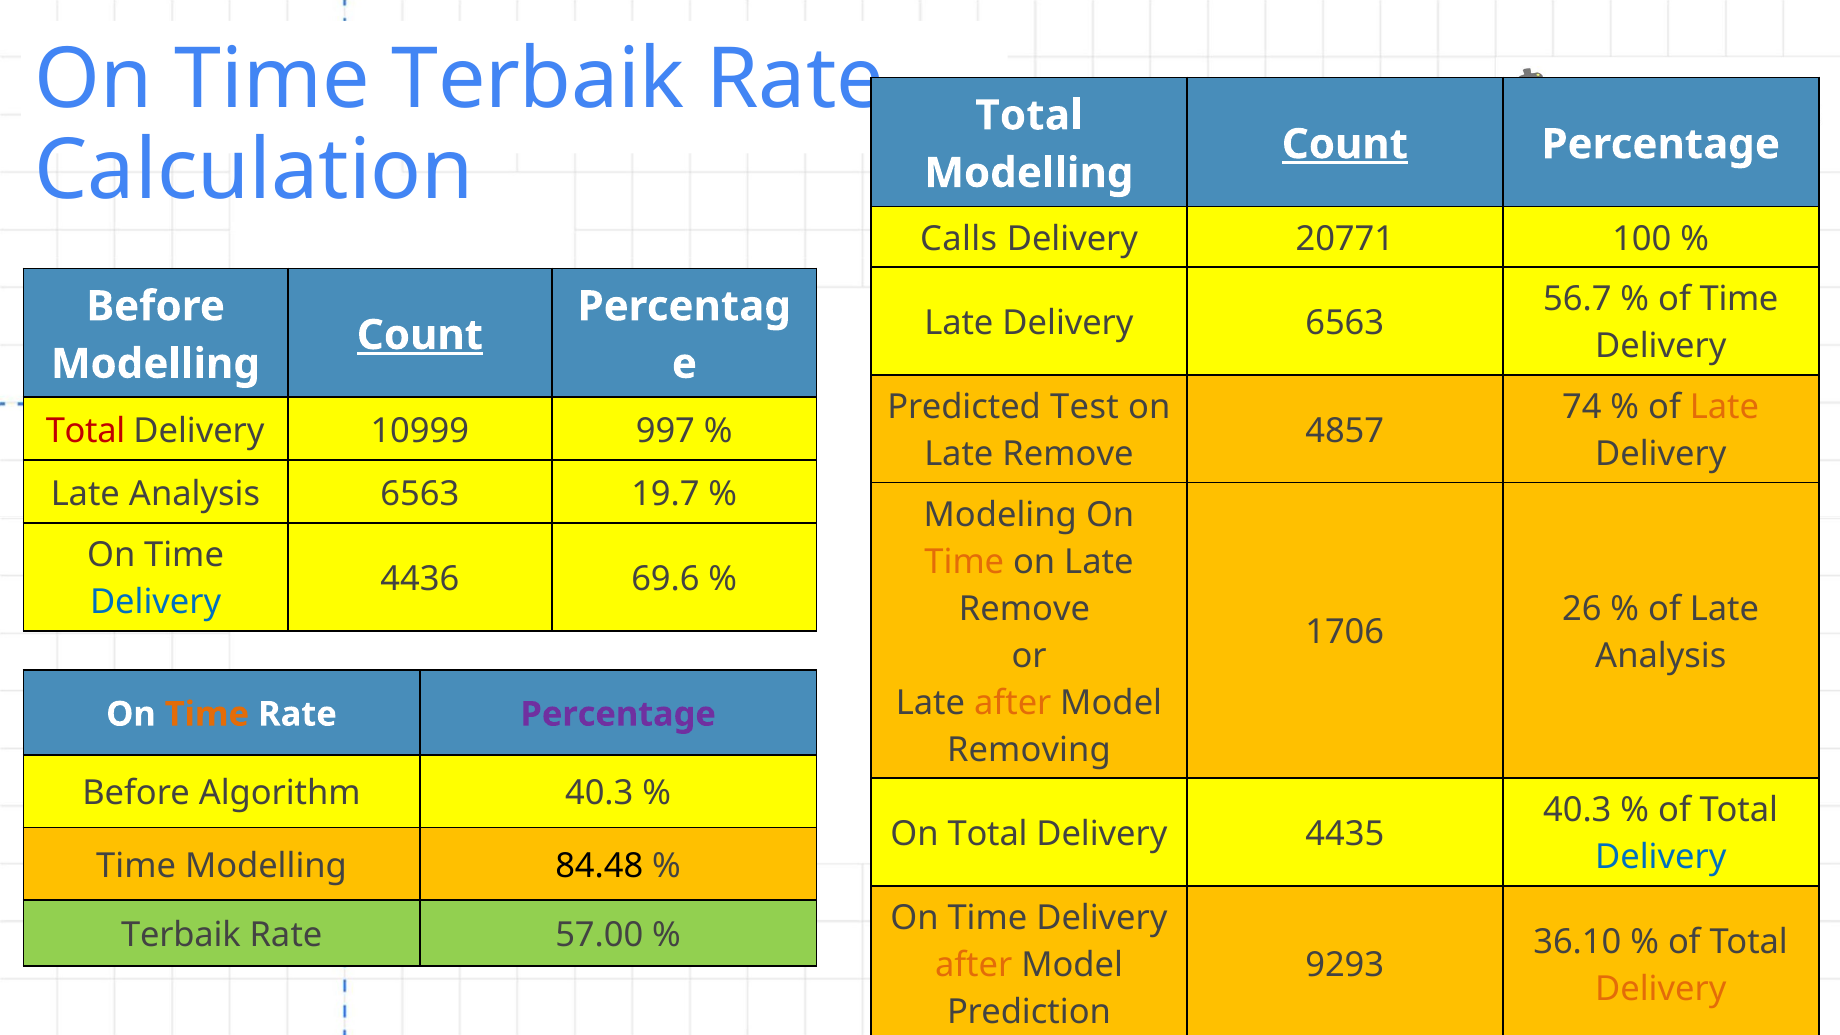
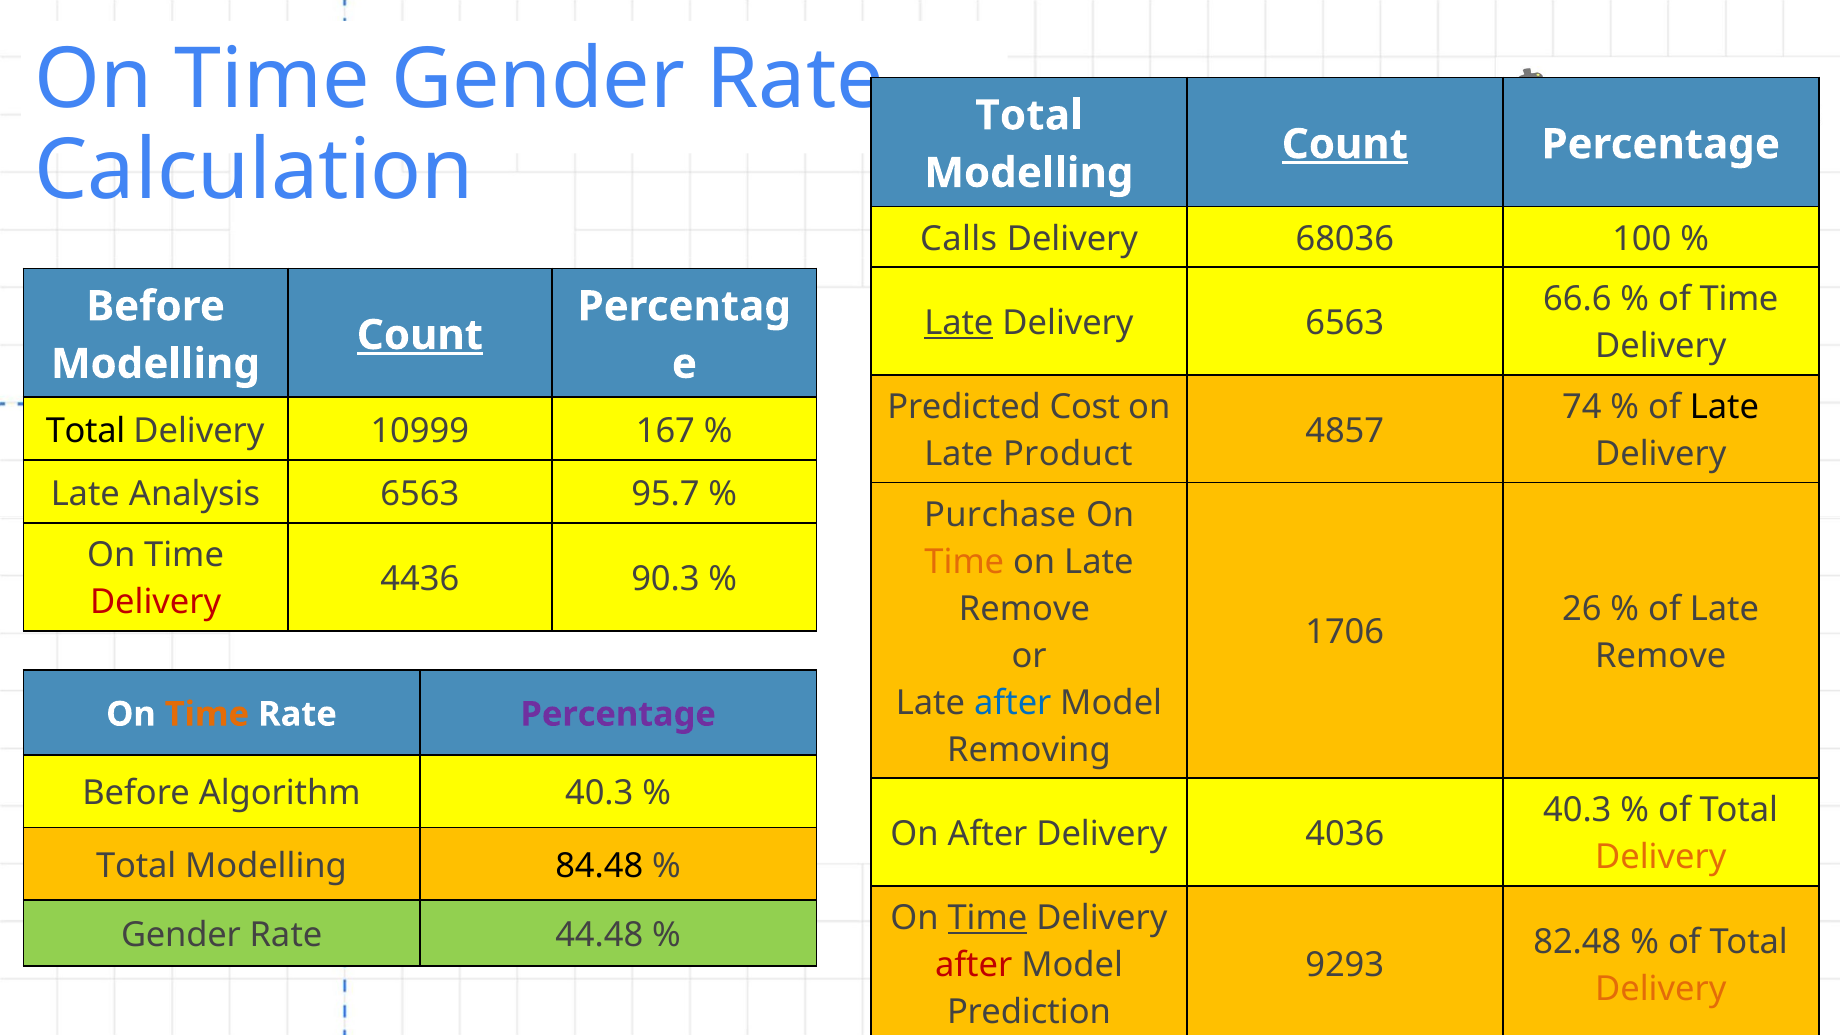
Time Terbaik: Terbaik -> Gender
20771: 20771 -> 68036
56.7: 56.7 -> 66.6
Late at (959, 323) underline: none -> present
Test: Test -> Cost
Late at (1724, 407) colour: orange -> black
Total at (85, 431) colour: red -> black
997: 997 -> 167
Remove at (1068, 454): Remove -> Product
19.7: 19.7 -> 95.7
Modeling: Modeling -> Purchase
69.6: 69.6 -> 90.3
Delivery at (156, 603) colour: blue -> red
Analysis at (1661, 656): Analysis -> Remove
after at (1013, 703) colour: orange -> blue
On Total: Total -> After
4435: 4435 -> 4036
Delivery at (1661, 857) colour: blue -> orange
Time at (136, 866): Time -> Total
Time at (987, 918) underline: none -> present
Terbaik at (181, 935): Terbaik -> Gender
57.00: 57.00 -> 44.48
36.10: 36.10 -> 82.48
after at (974, 965) colour: orange -> red
